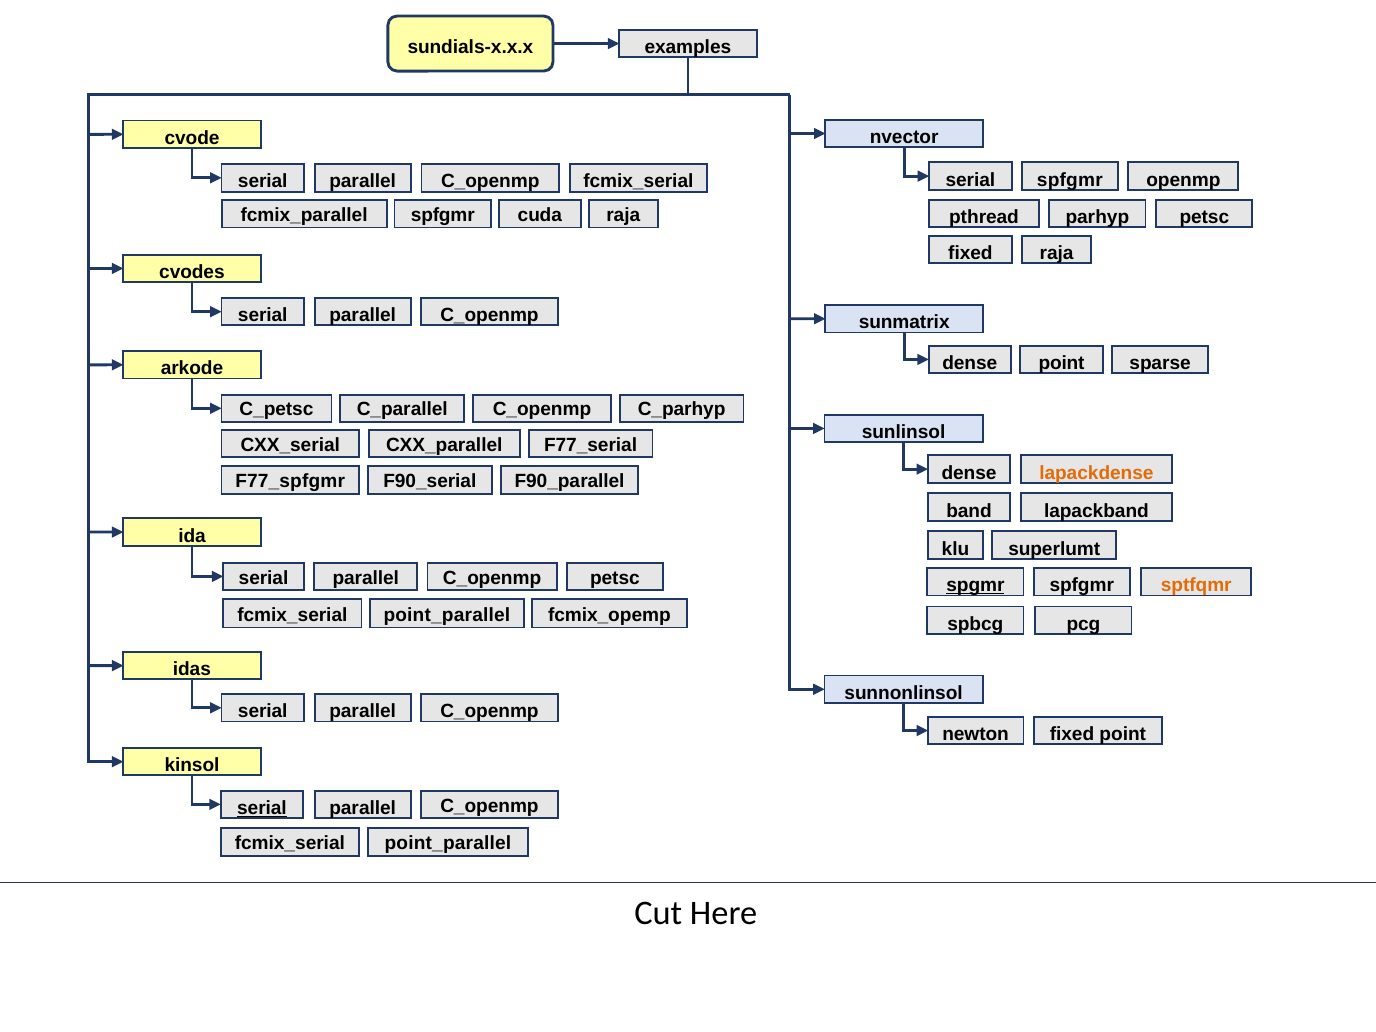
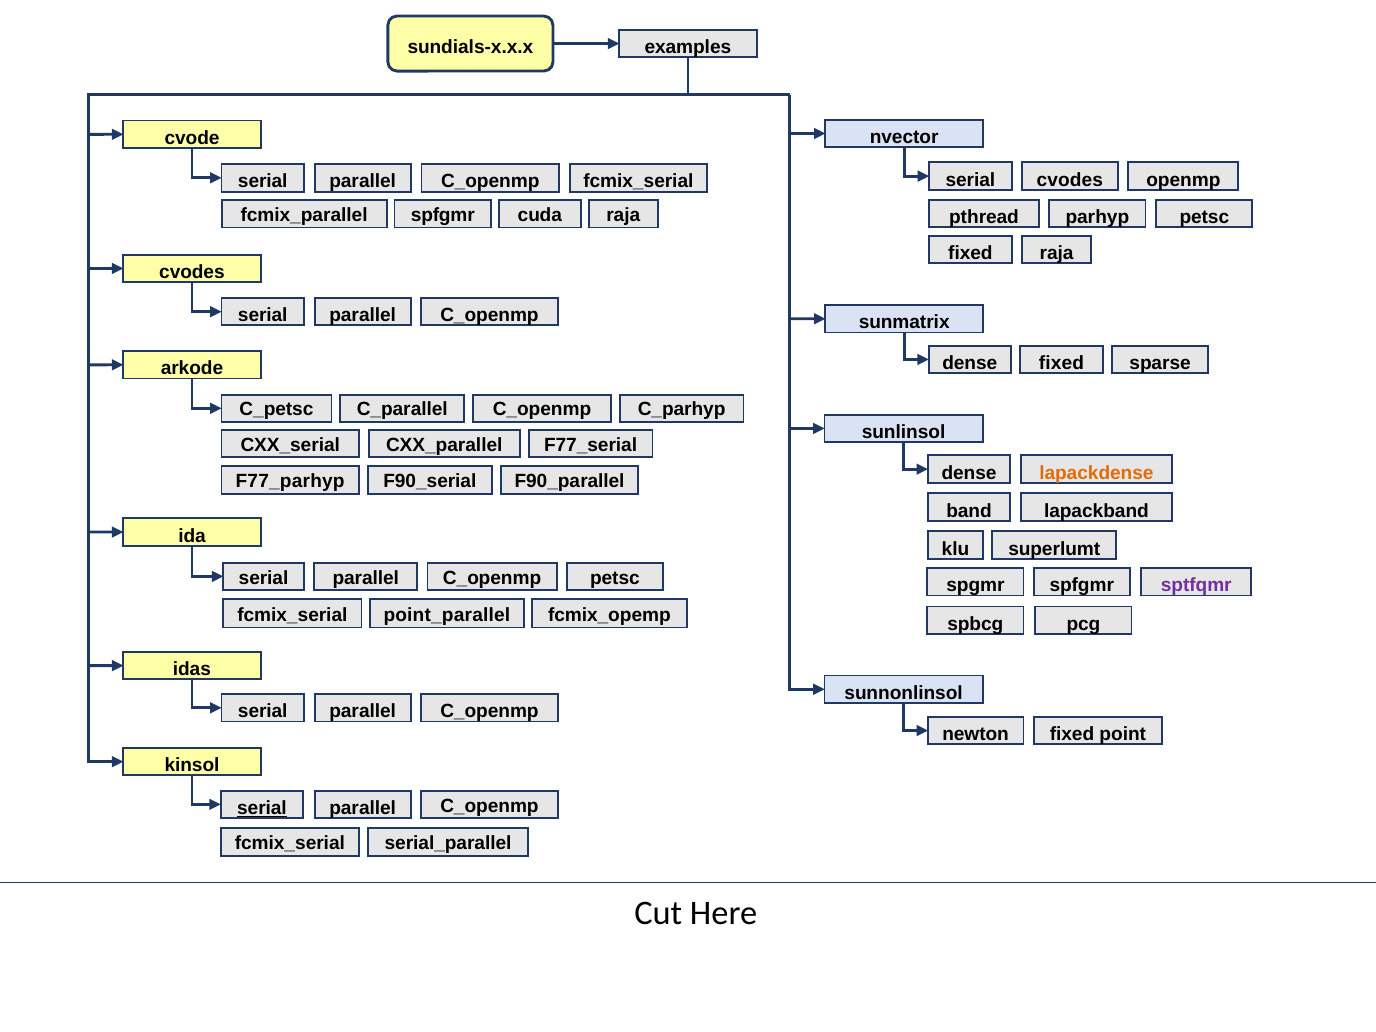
serial spfgmr: spfgmr -> cvodes
dense point: point -> fixed
F77_spfgmr: F77_spfgmr -> F77_parhyp
spgmr underline: present -> none
sptfqmr colour: orange -> purple
point_parallel at (448, 843): point_parallel -> serial_parallel
